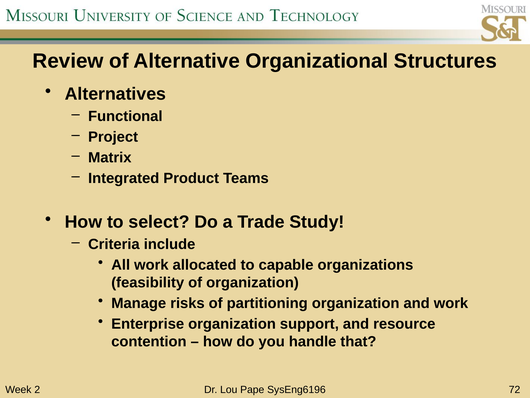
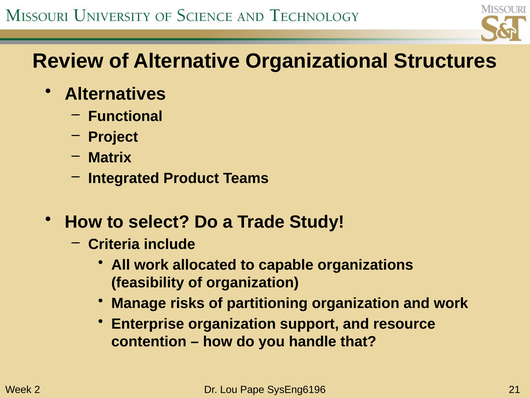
72: 72 -> 21
